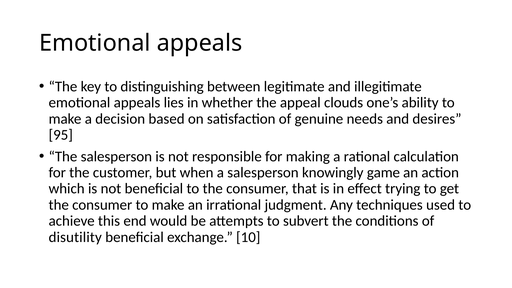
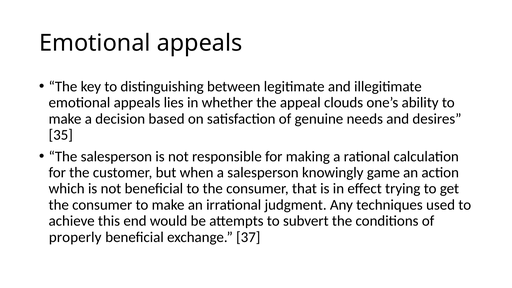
95: 95 -> 35
disutility: disutility -> properly
10: 10 -> 37
